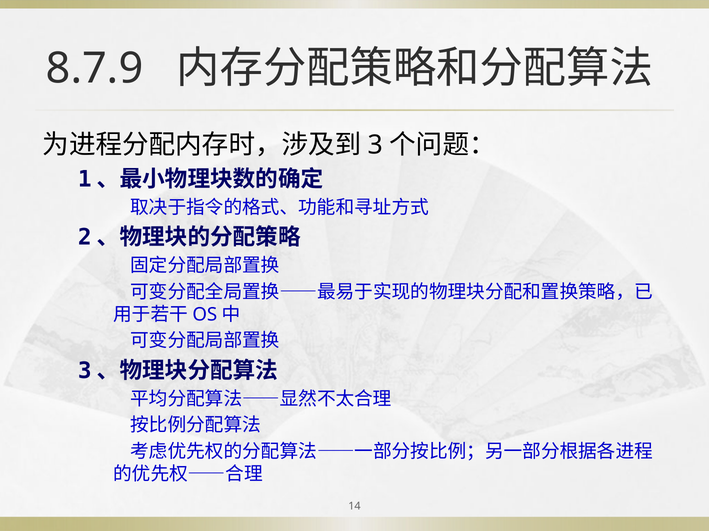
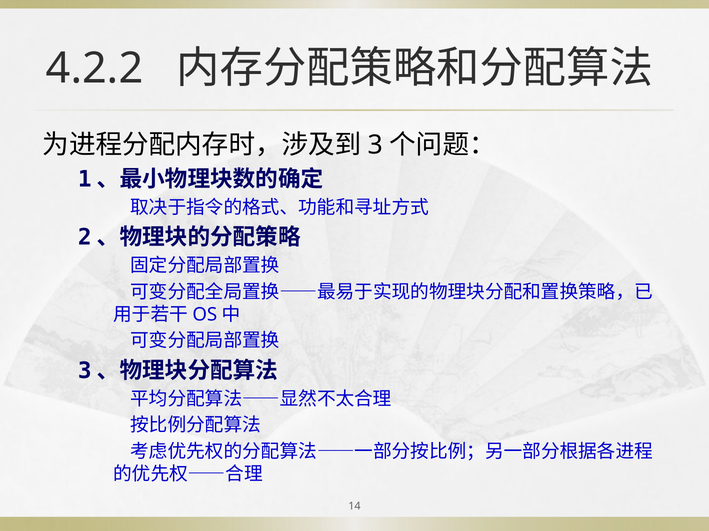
8.7.9: 8.7.9 -> 4.2.2
